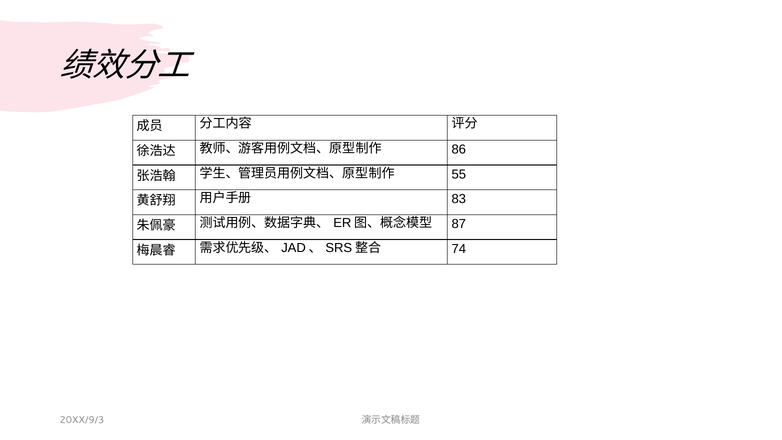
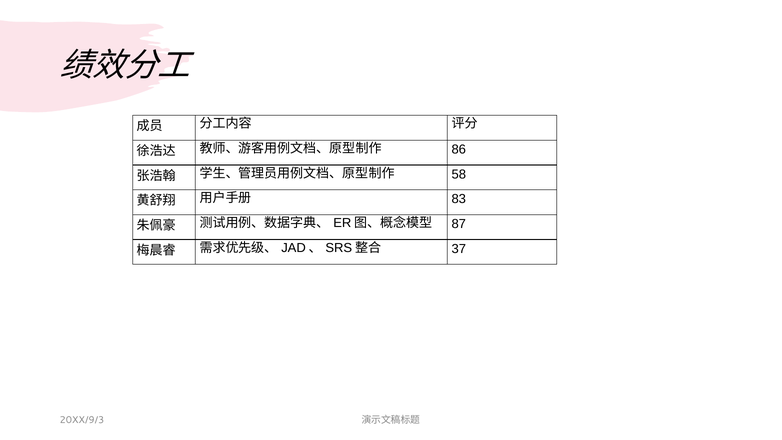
55: 55 -> 58
74: 74 -> 37
